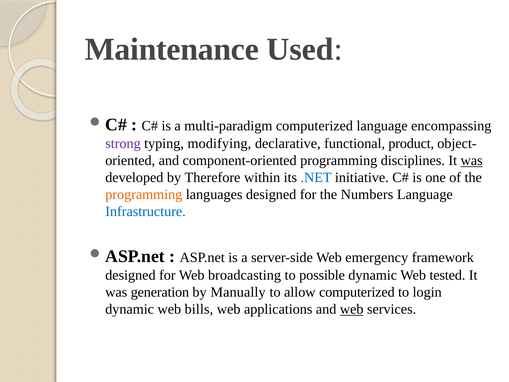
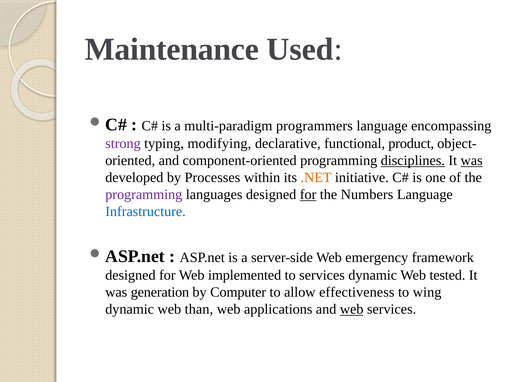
multi-paradigm computerized: computerized -> programmers
disciplines underline: none -> present
Therefore: Therefore -> Processes
.NET colour: blue -> orange
programming at (144, 194) colour: orange -> purple
for at (308, 194) underline: none -> present
broadcasting: broadcasting -> implemented
to possible: possible -> services
Manually: Manually -> Computer
allow computerized: computerized -> effectiveness
login: login -> wing
bills: bills -> than
